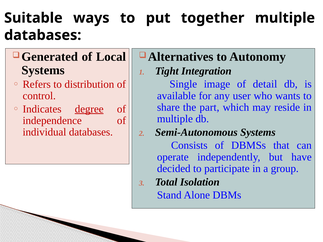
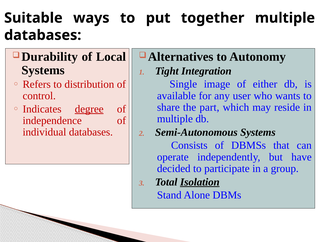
Generated: Generated -> Durability
detail: detail -> either
Isolation underline: none -> present
